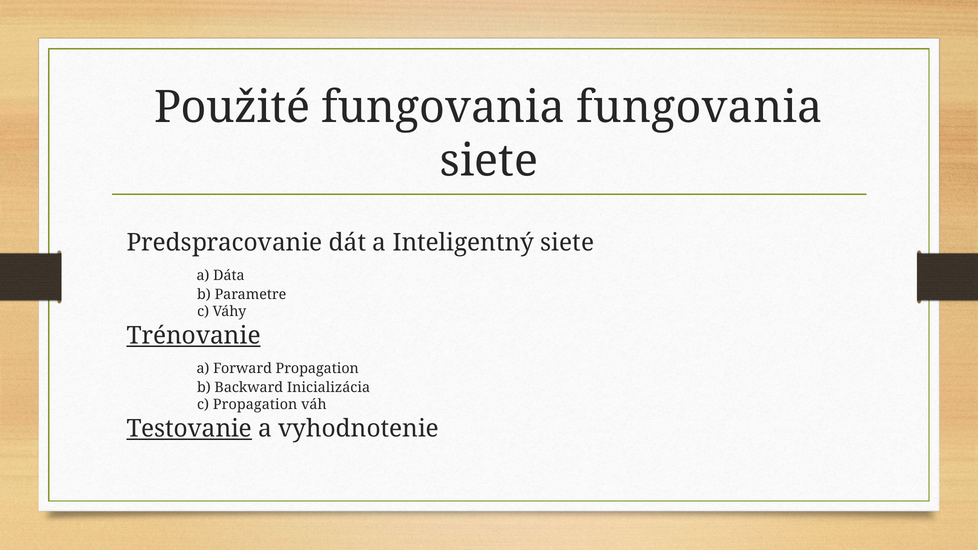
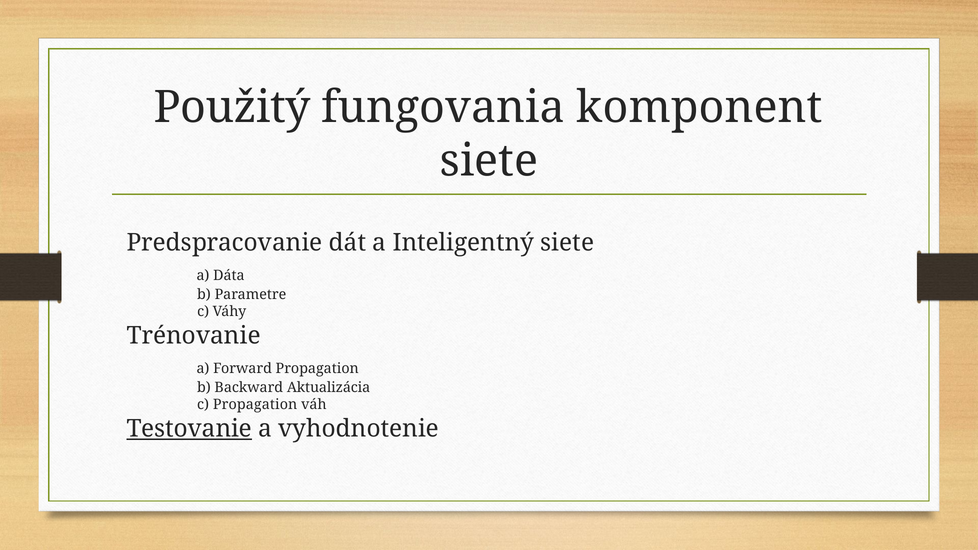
Použité: Použité -> Použitý
fungovania fungovania: fungovania -> komponent
Trénovanie underline: present -> none
Inicializácia: Inicializácia -> Aktualizácia
